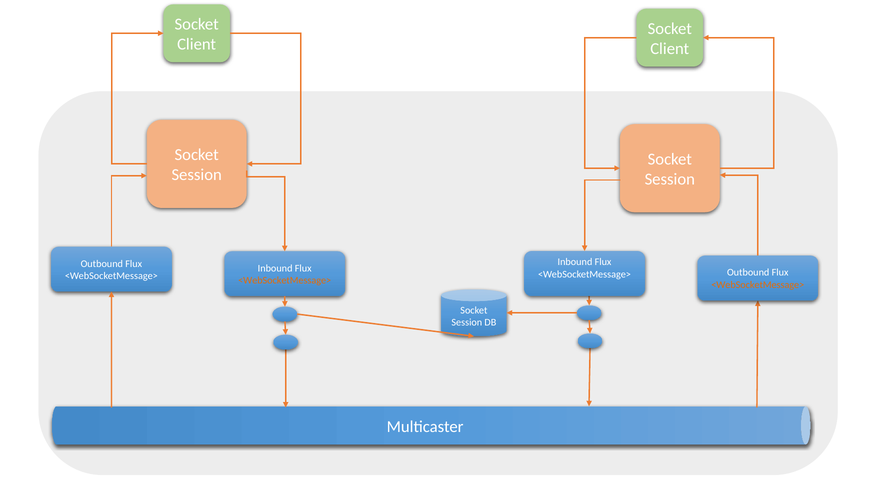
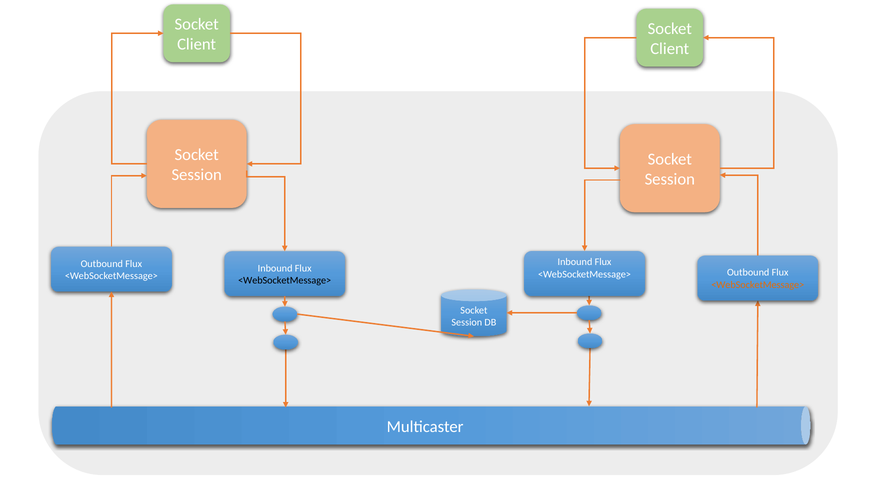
<WebSocketMessage> at (285, 281) colour: orange -> black
